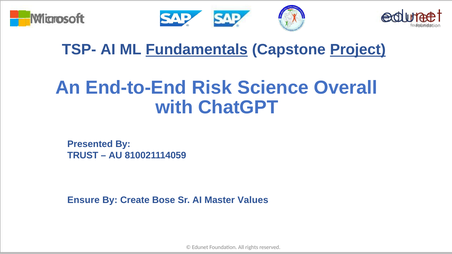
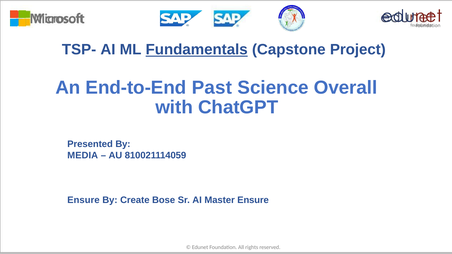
Project underline: present -> none
Risk: Risk -> Past
TRUST: TRUST -> MEDIA
Master Values: Values -> Ensure
